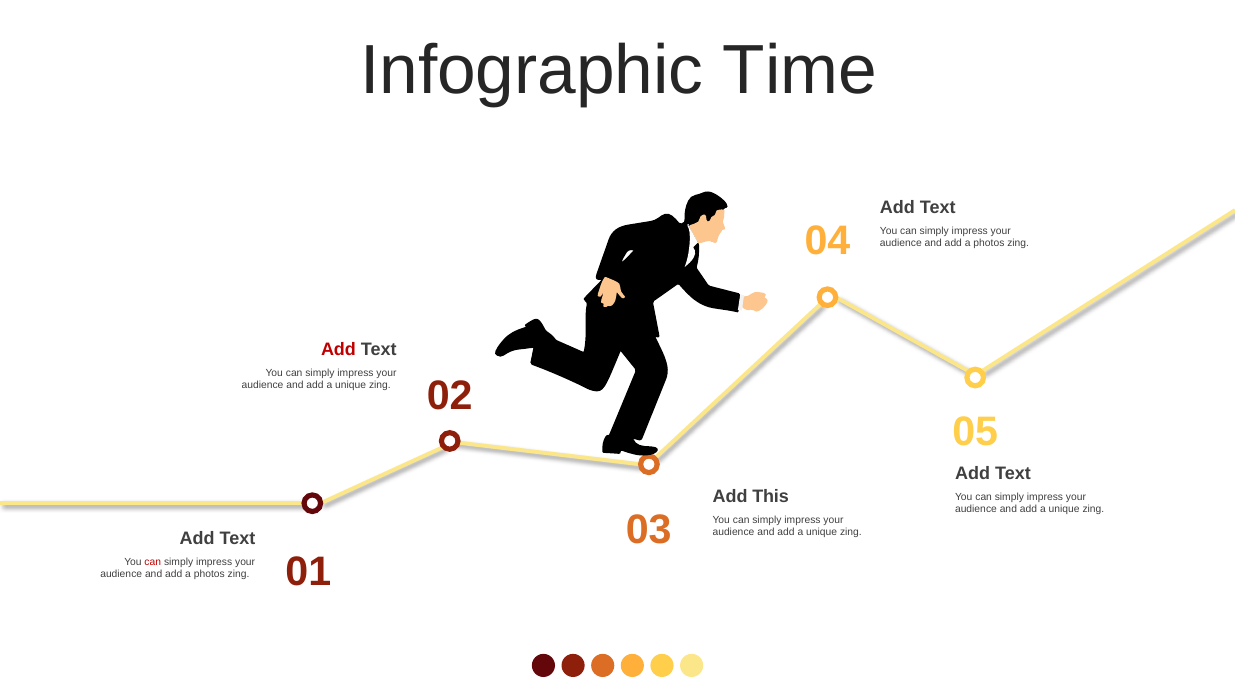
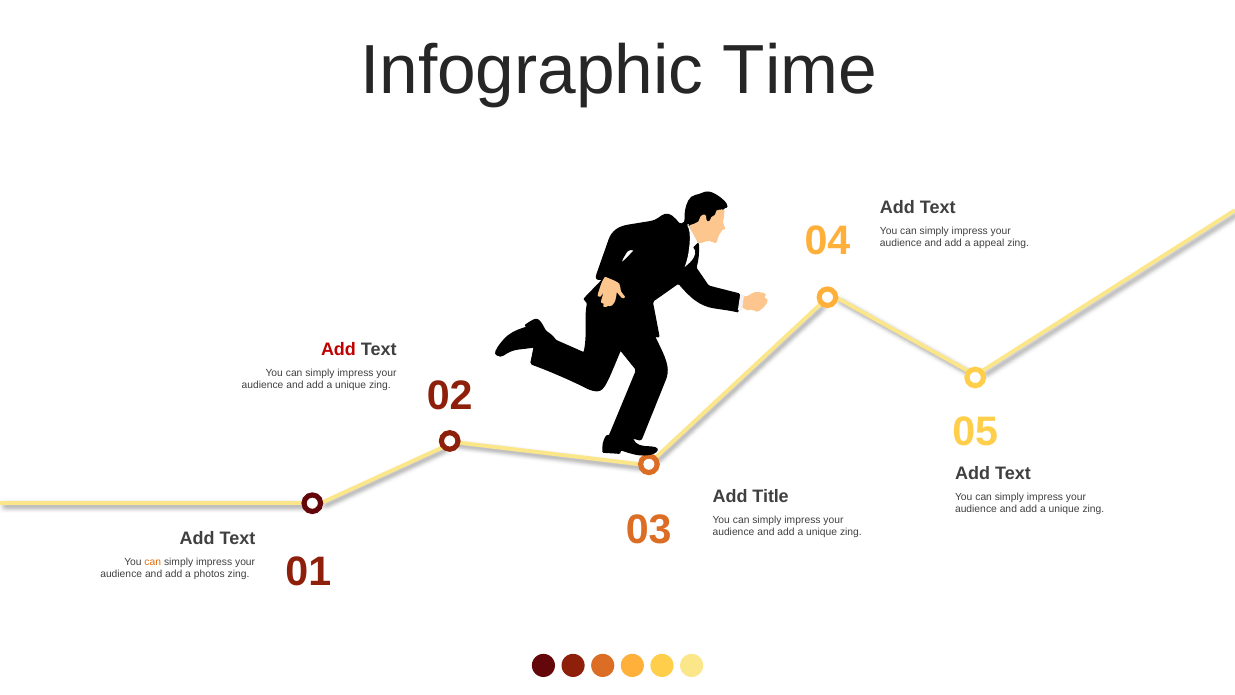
photos at (989, 243): photos -> appeal
This: This -> Title
can at (153, 562) colour: red -> orange
